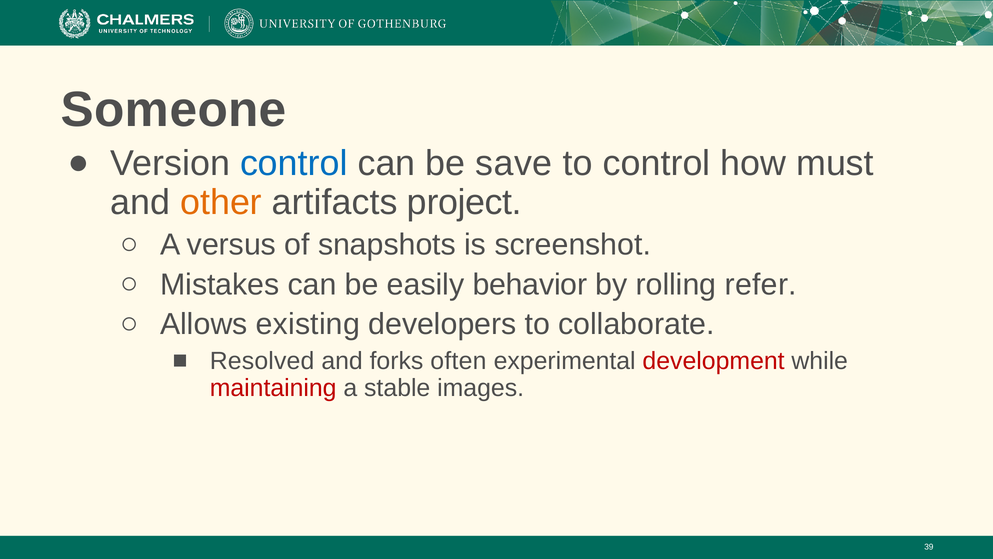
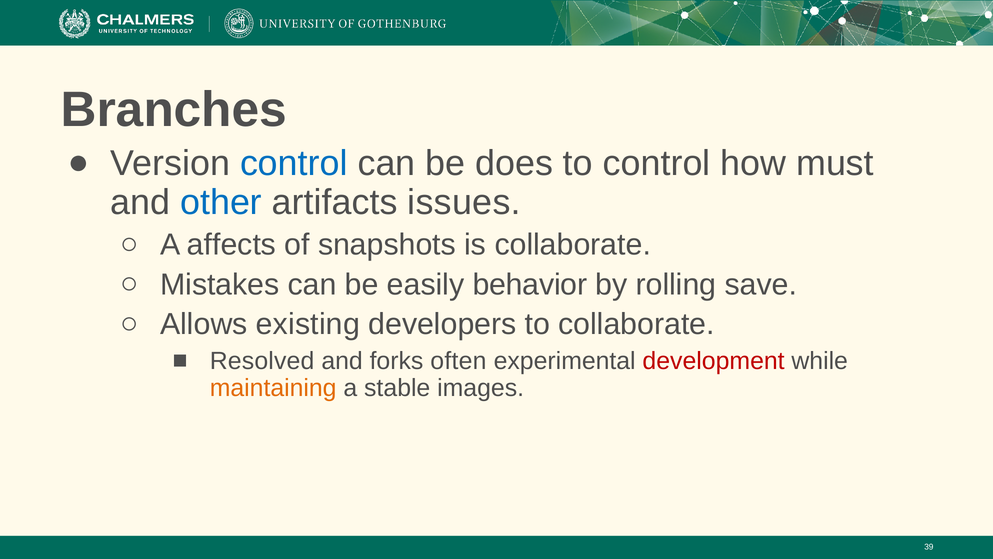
Someone: Someone -> Branches
save: save -> does
other colour: orange -> blue
project: project -> issues
versus: versus -> affects
is screenshot: screenshot -> collaborate
refer: refer -> save
maintaining colour: red -> orange
